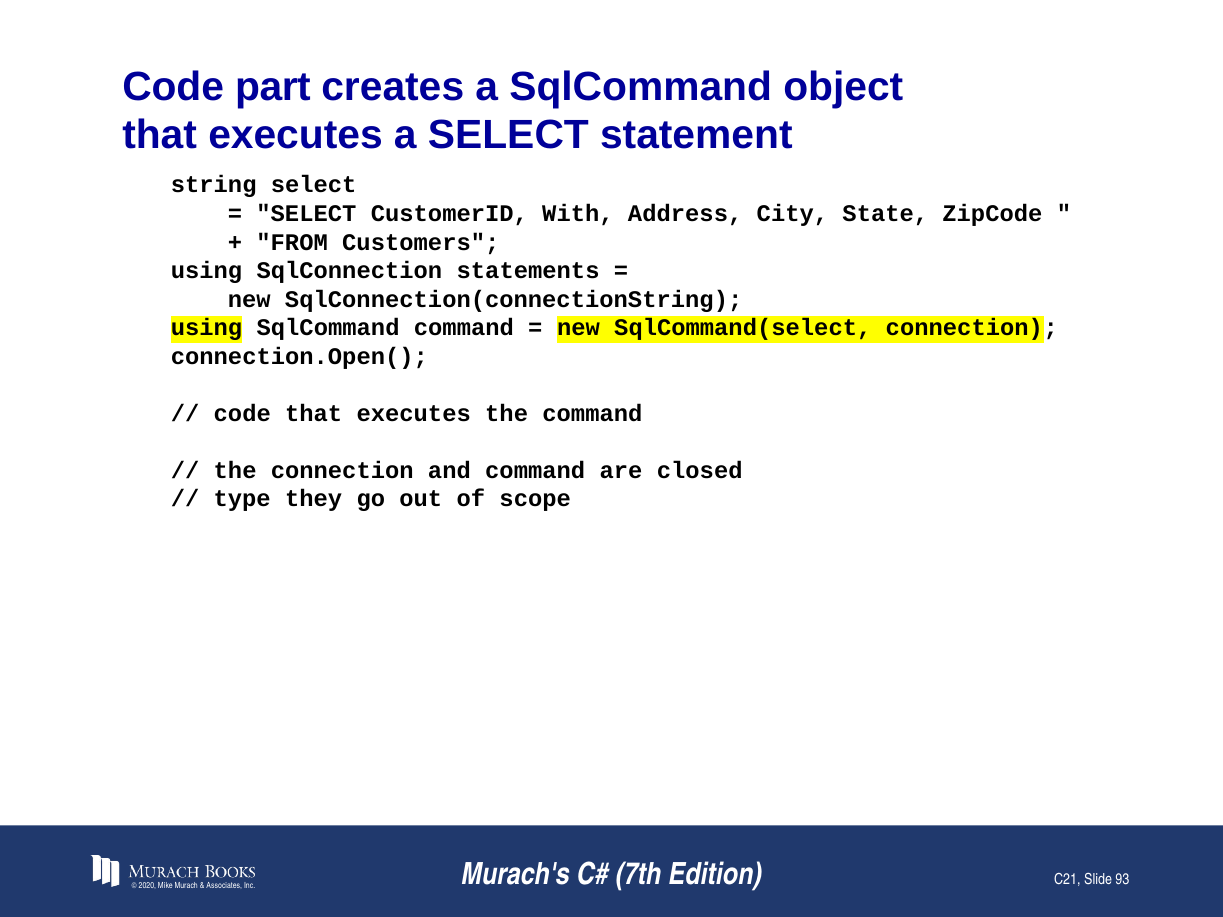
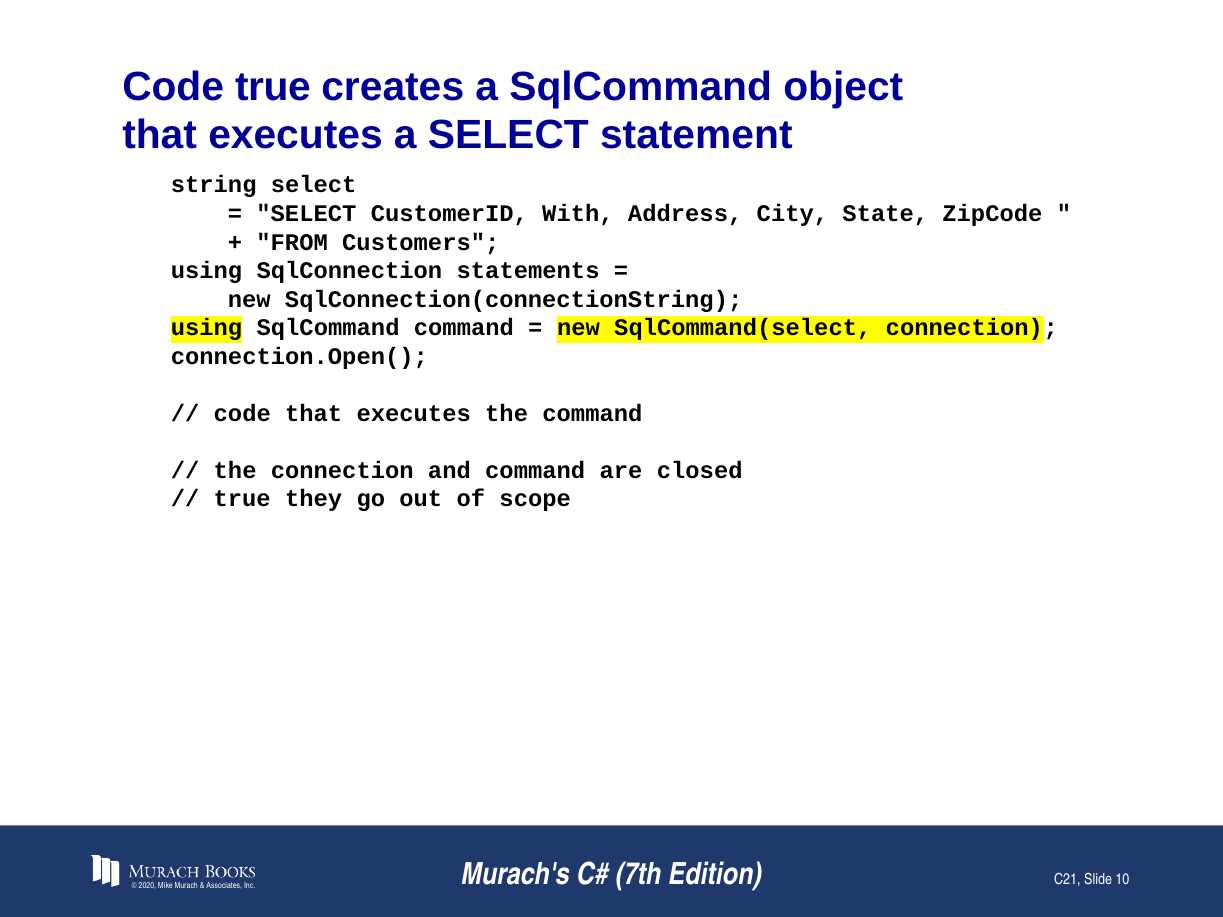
Code part: part -> true
type at (242, 499): type -> true
93: 93 -> 10
